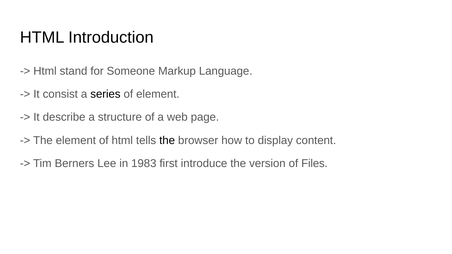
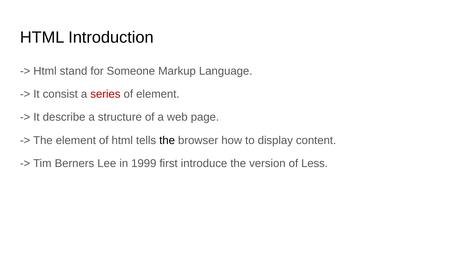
series colour: black -> red
1983: 1983 -> 1999
Files: Files -> Less
